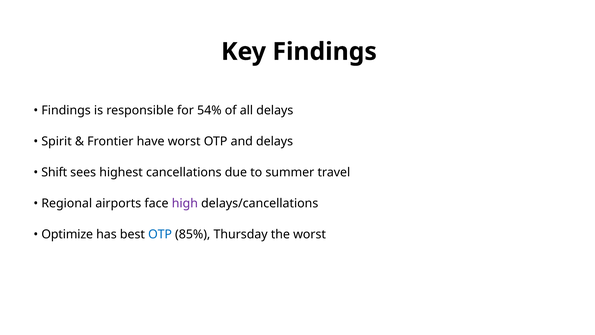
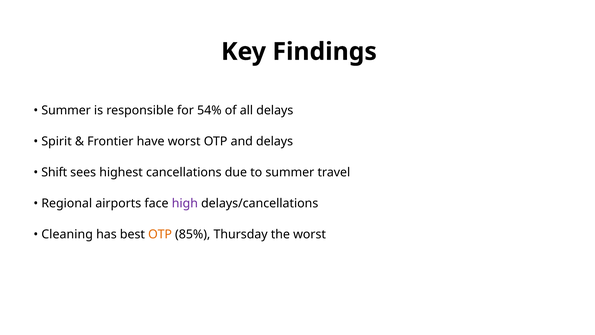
Findings at (66, 110): Findings -> Summer
Optimize: Optimize -> Cleaning
OTP at (160, 234) colour: blue -> orange
